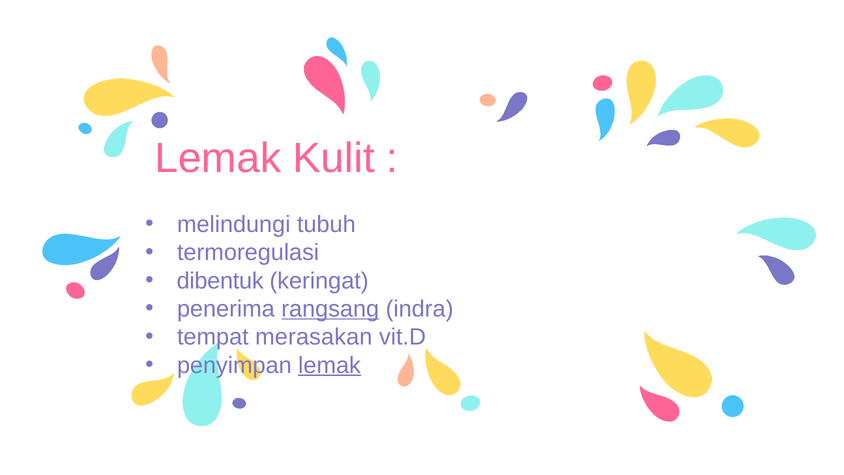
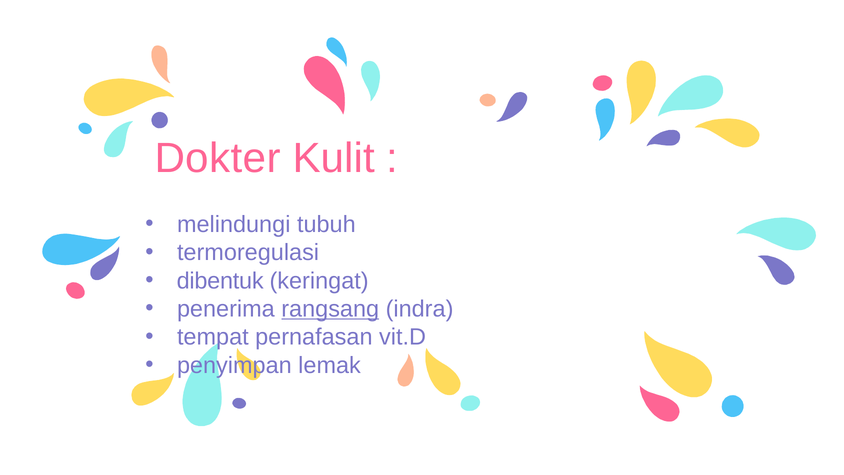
Lemak at (218, 158): Lemak -> Dokter
merasakan: merasakan -> pernafasan
lemak at (330, 365) underline: present -> none
